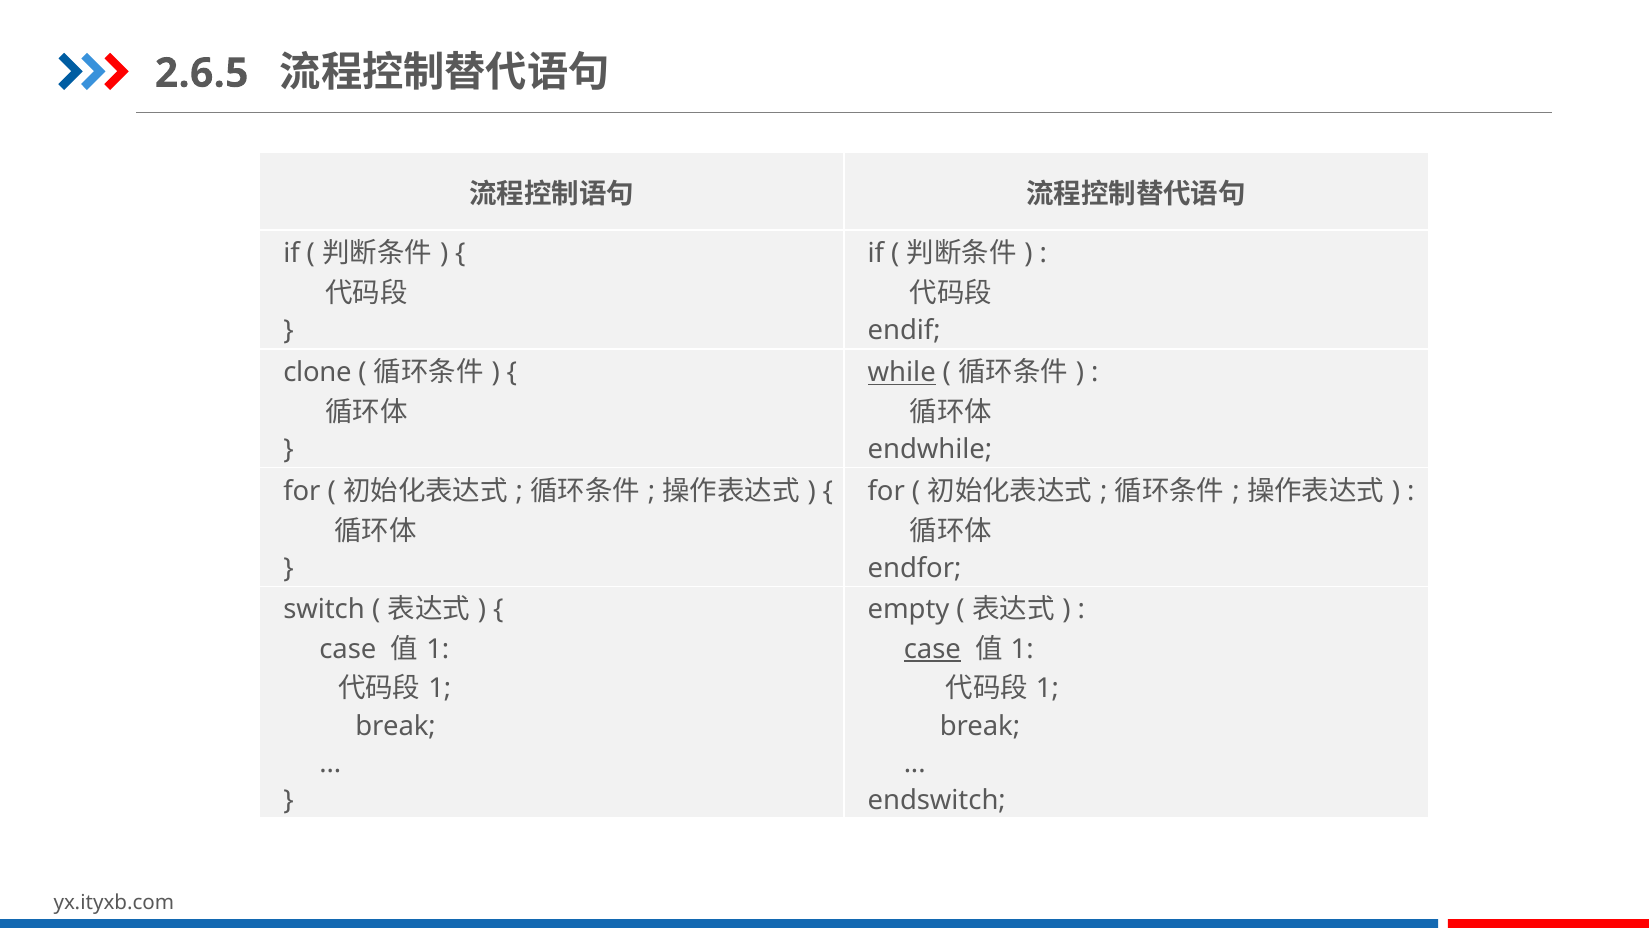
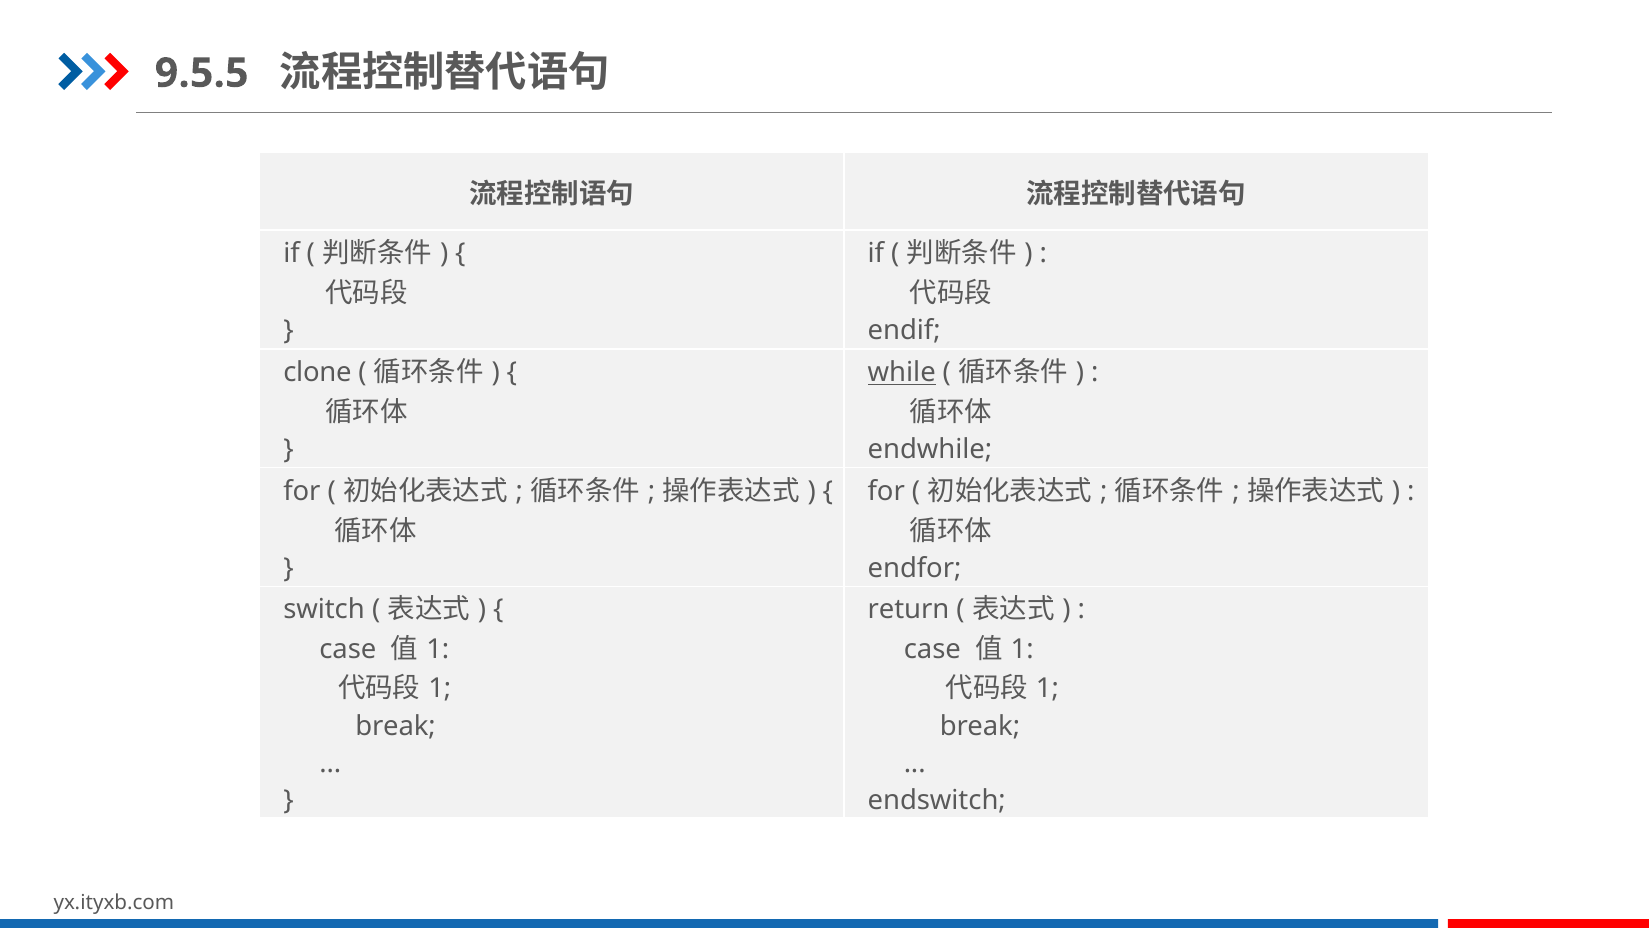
2.6.5: 2.6.5 -> 9.5.5
empty: empty -> return
case at (932, 649) underline: present -> none
